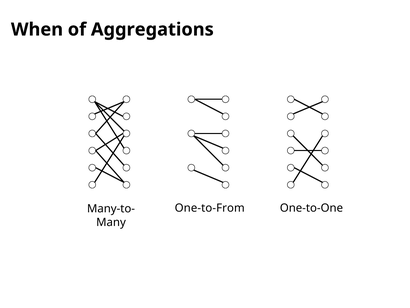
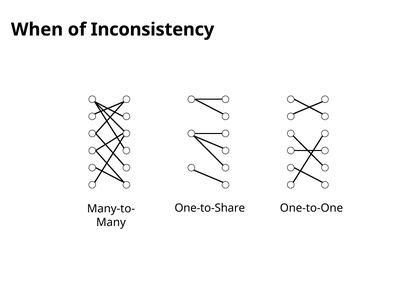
Aggregations: Aggregations -> Inconsistency
One-to-From: One-to-From -> One-to-Share
